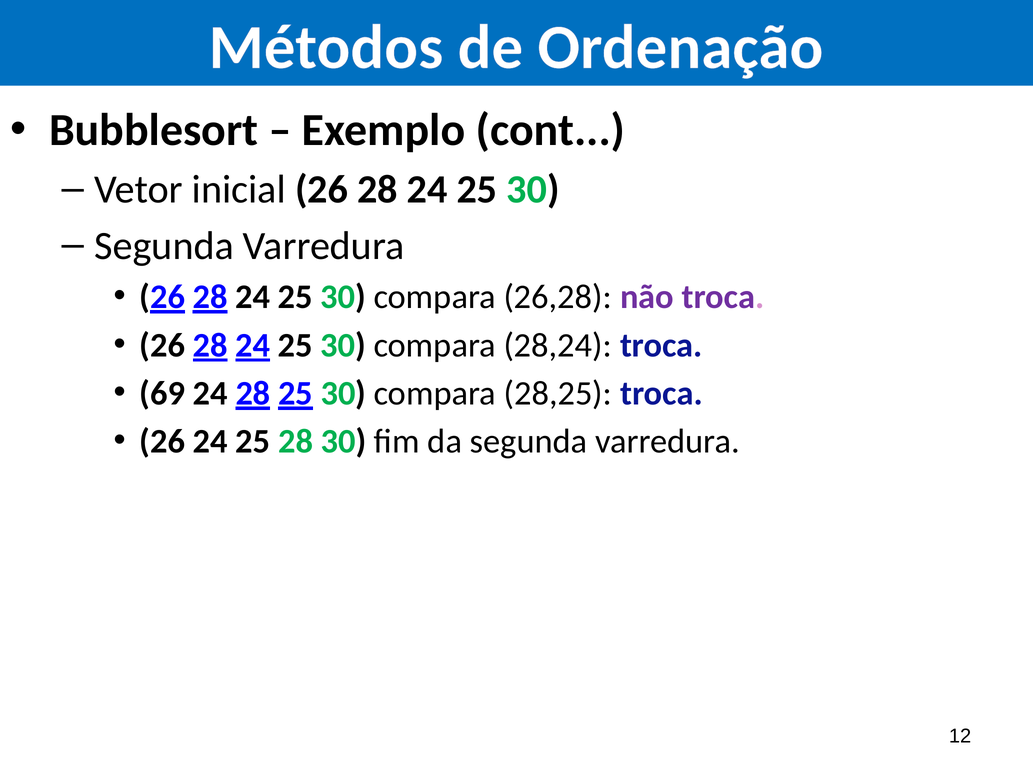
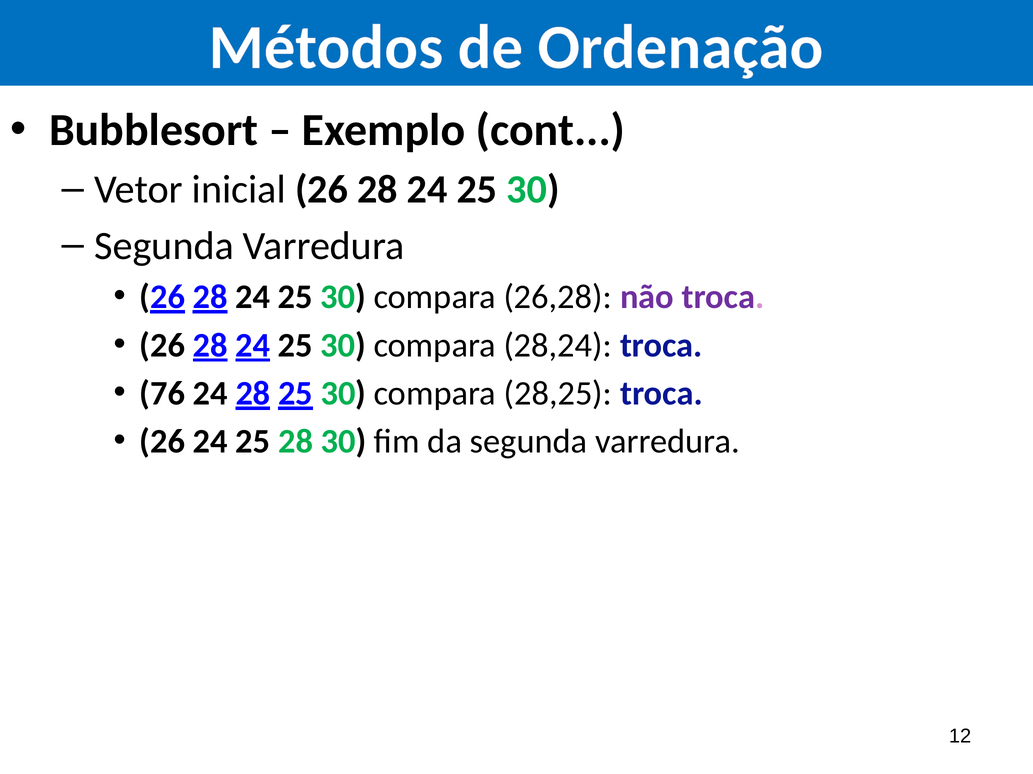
69: 69 -> 76
